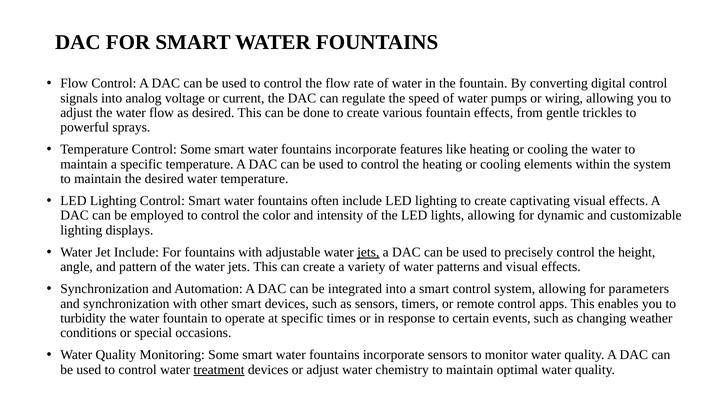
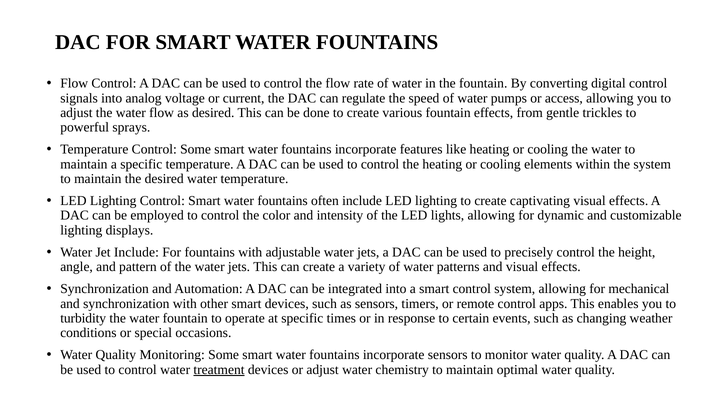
wiring: wiring -> access
jets at (368, 252) underline: present -> none
parameters: parameters -> mechanical
